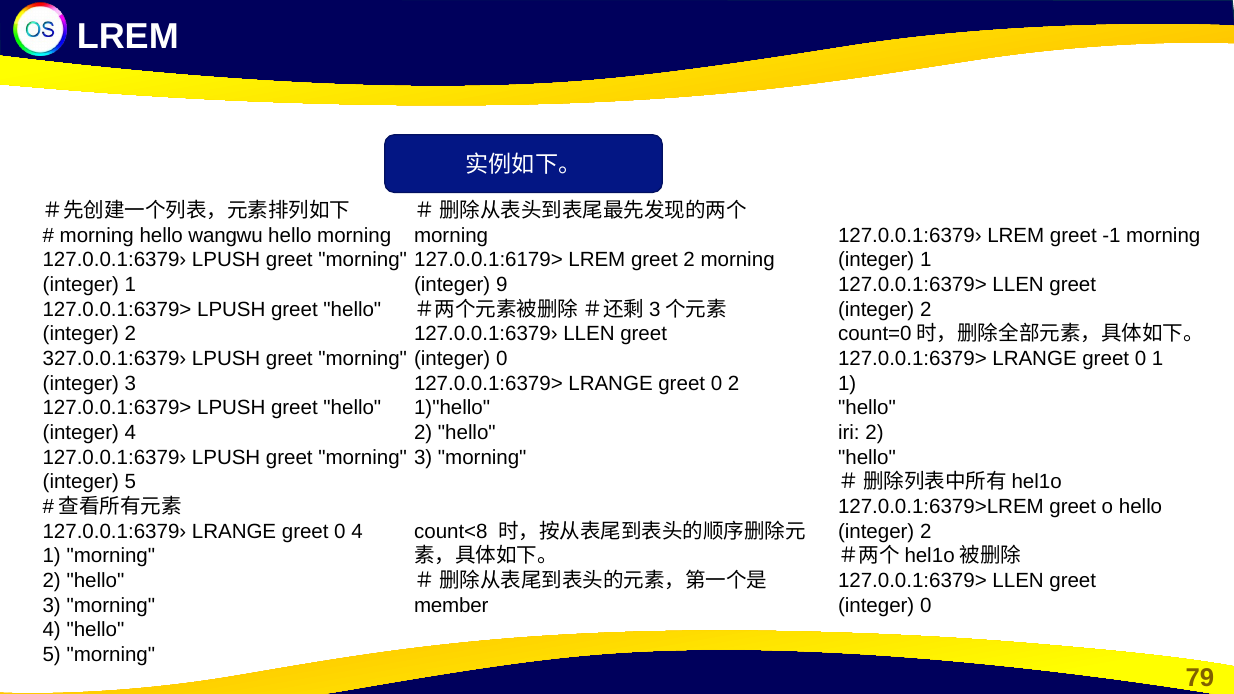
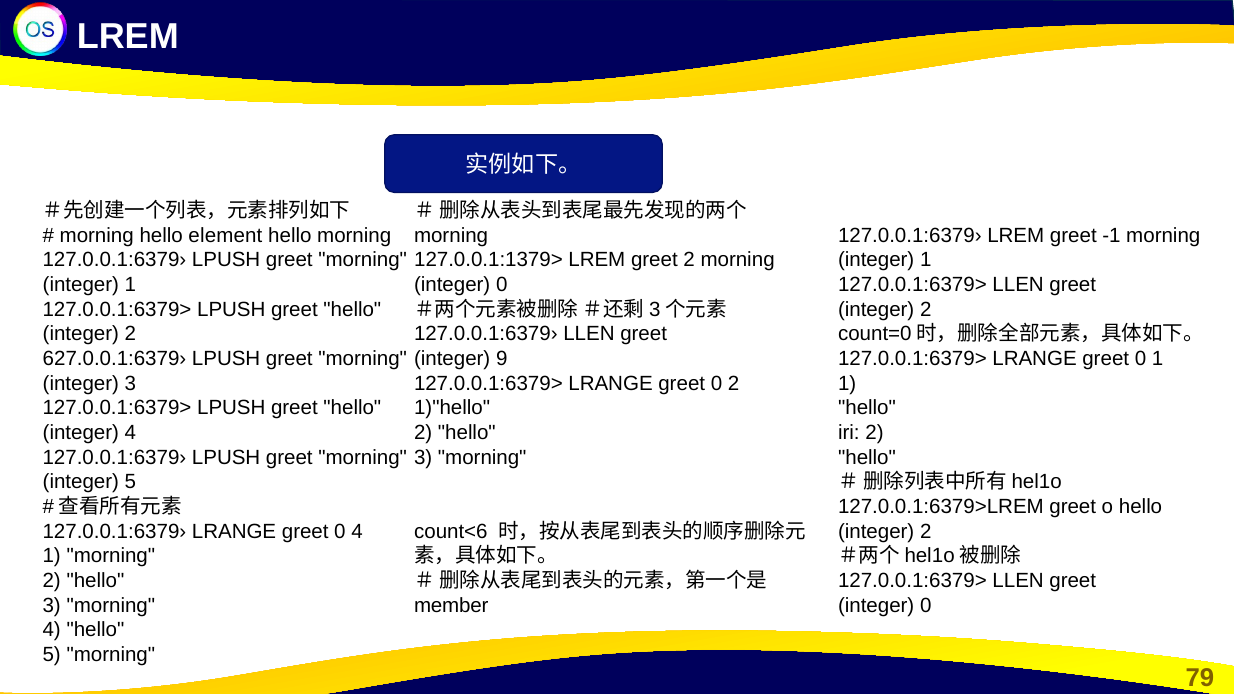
wangwu: wangwu -> element
127.0.0.1:6179>: 127.0.0.1:6179> -> 127.0.0.1:1379>
9 at (502, 285): 9 -> 0
327.0.0.1:6379›: 327.0.0.1:6379› -> 627.0.0.1:6379›
0 at (502, 359): 0 -> 9
count<8: count<8 -> count<6
